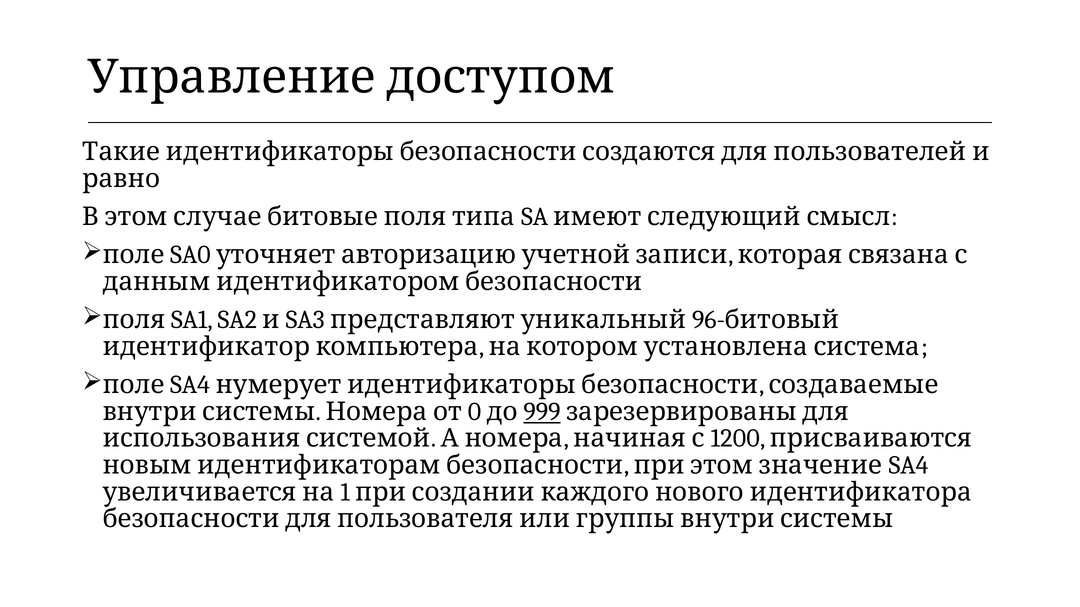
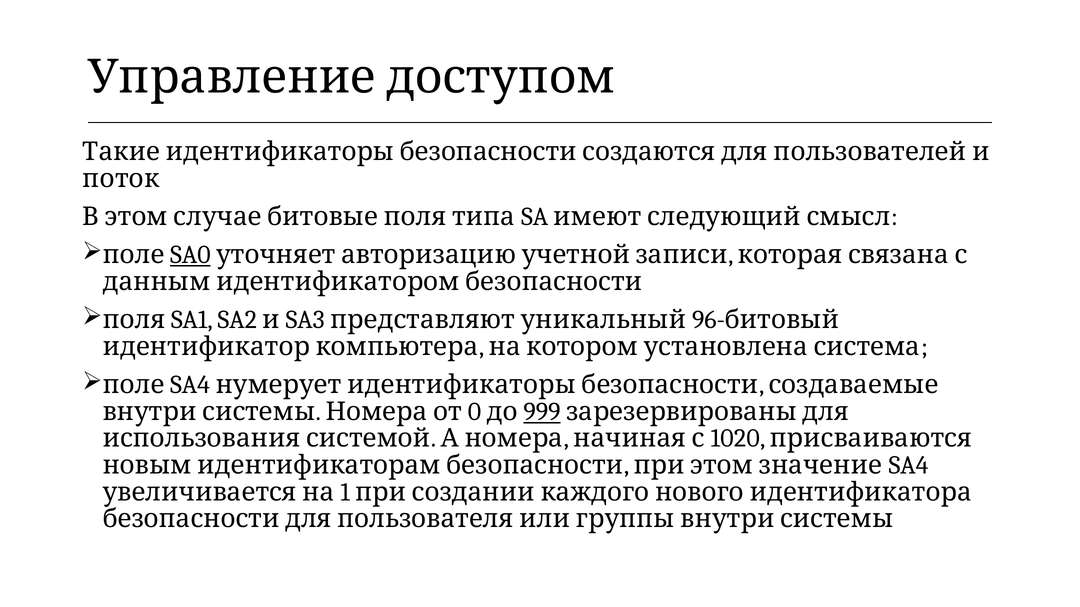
равно: равно -> поток
SA0 underline: none -> present
1200: 1200 -> 1020
